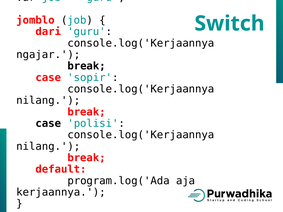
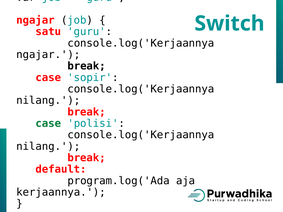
jomblo at (36, 20): jomblo -> ngajar
dari: dari -> satu
case at (48, 124) colour: black -> green
